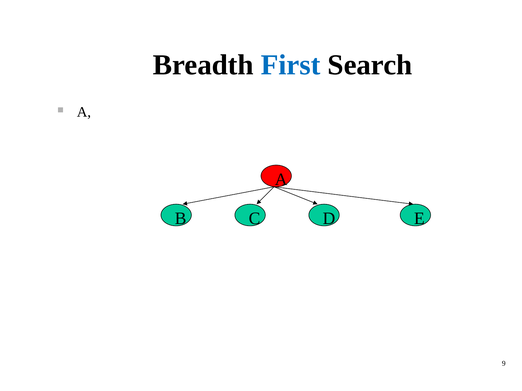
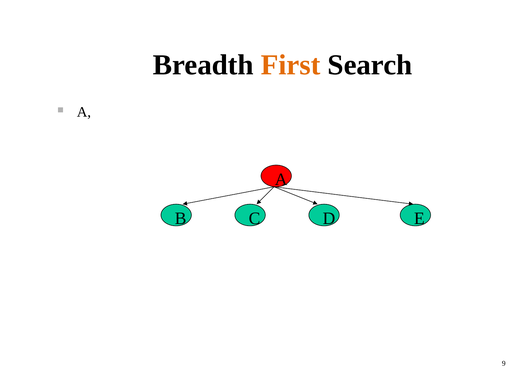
First colour: blue -> orange
